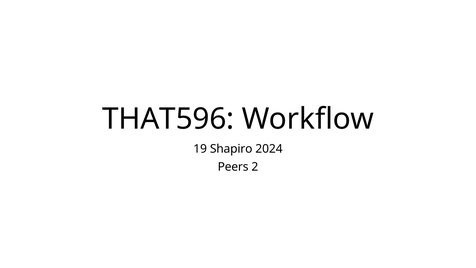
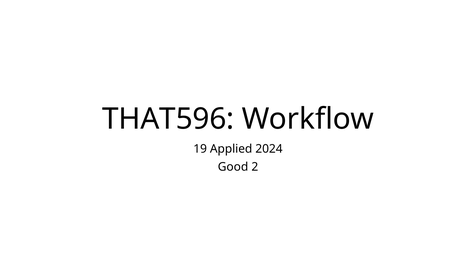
Shapiro: Shapiro -> Applied
Peers: Peers -> Good
